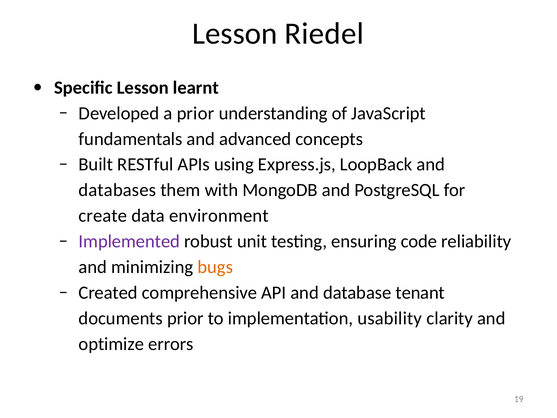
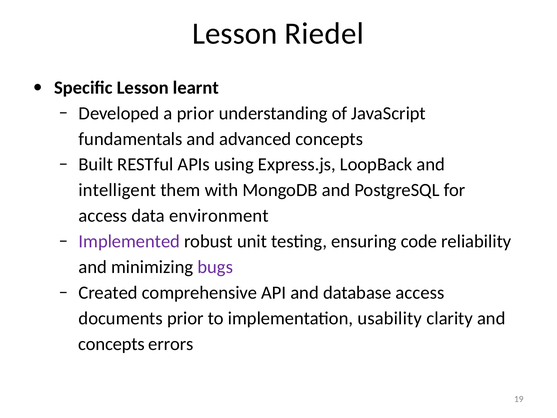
databases: databases -> intelligent
create at (103, 216): create -> access
bugs colour: orange -> purple
database tenant: tenant -> access
optimize at (111, 344): optimize -> concepts
